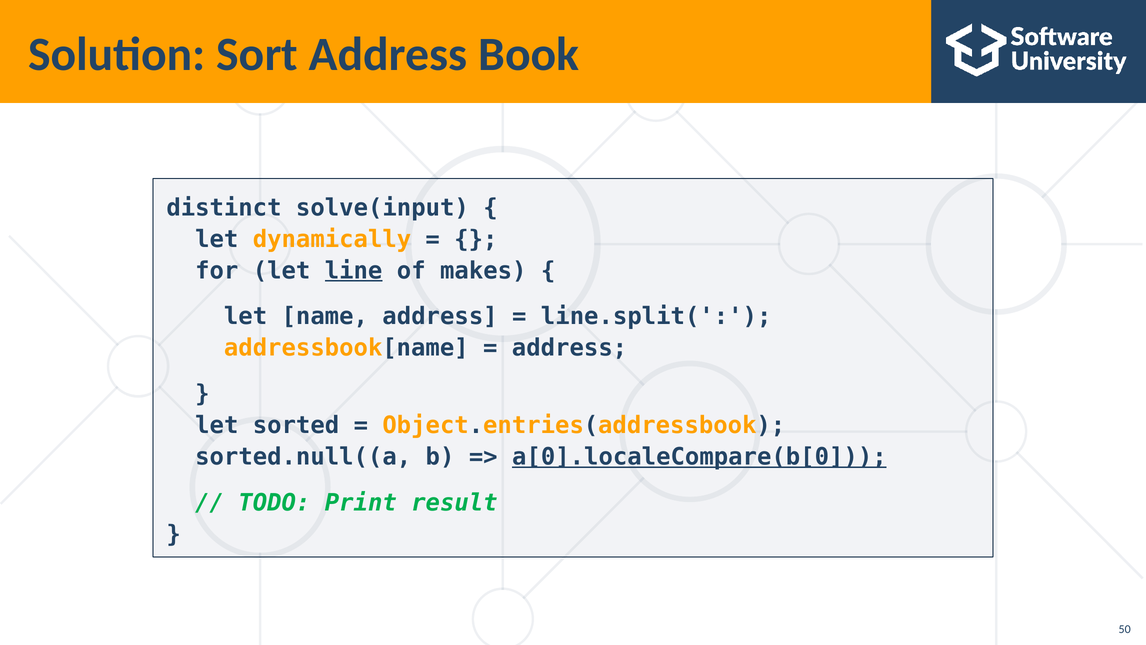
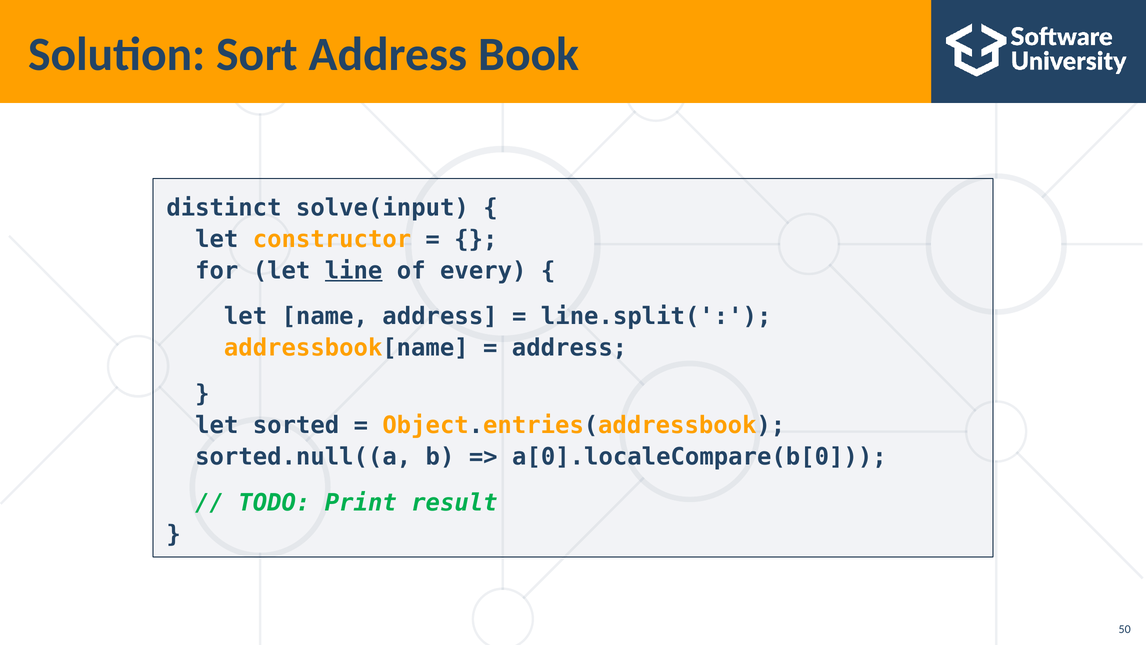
dynamically: dynamically -> constructor
makes: makes -> every
a[0].localeCompare(b[0 underline: present -> none
